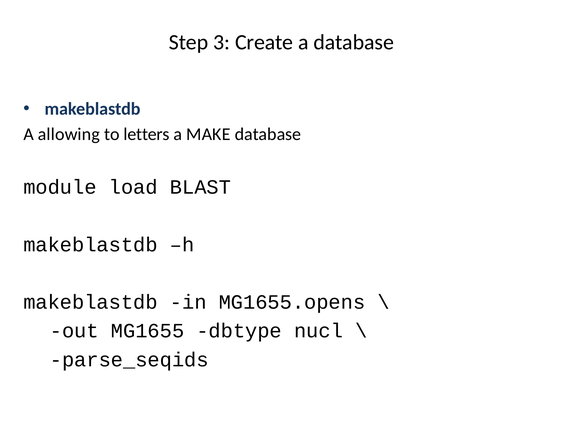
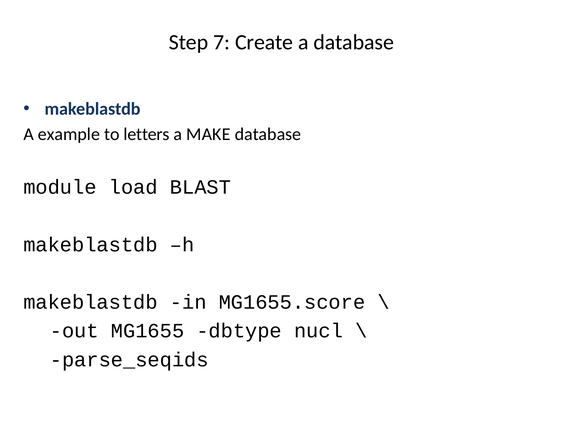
3: 3 -> 7
allowing: allowing -> example
MG1655.opens: MG1655.opens -> MG1655.score
